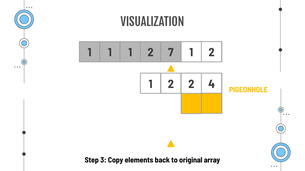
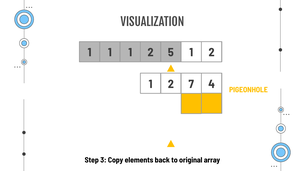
7: 7 -> 5
2 2: 2 -> 7
